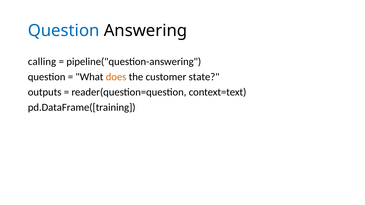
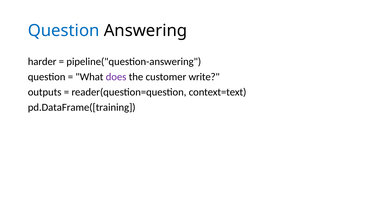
calling: calling -> harder
does colour: orange -> purple
state: state -> write
